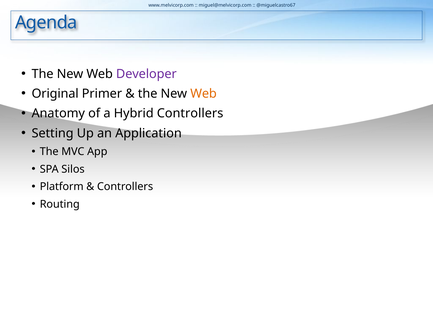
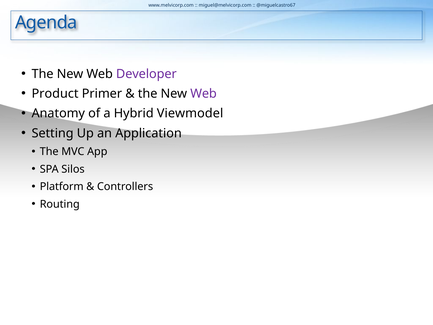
Original: Original -> Product
Web at (204, 94) colour: orange -> purple
Hybrid Controllers: Controllers -> Viewmodel
